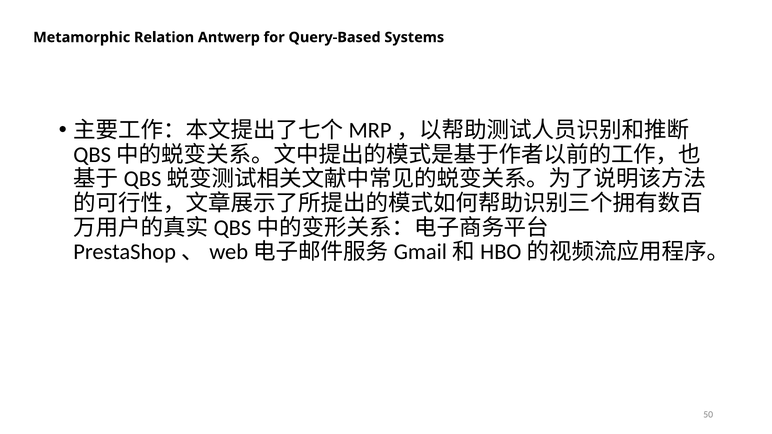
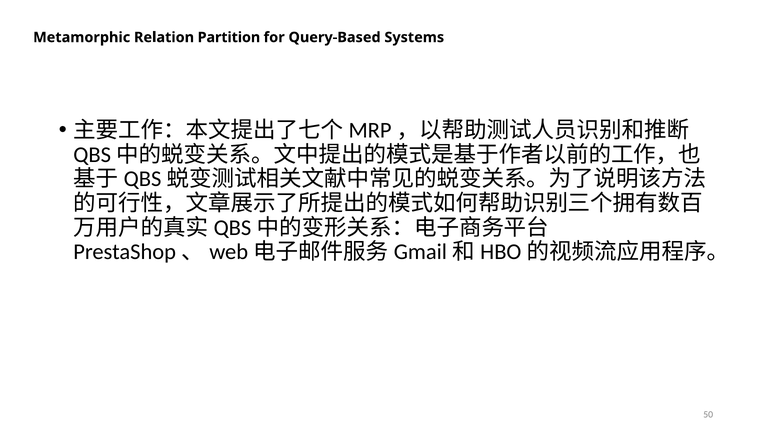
Antwerp: Antwerp -> Partition
